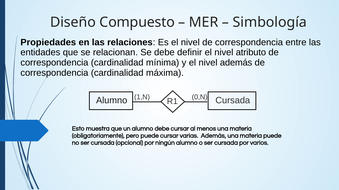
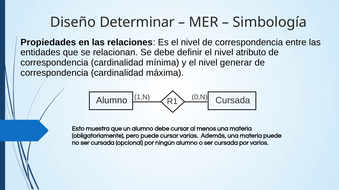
Compuesto: Compuesto -> Determinar
nivel además: además -> generar
